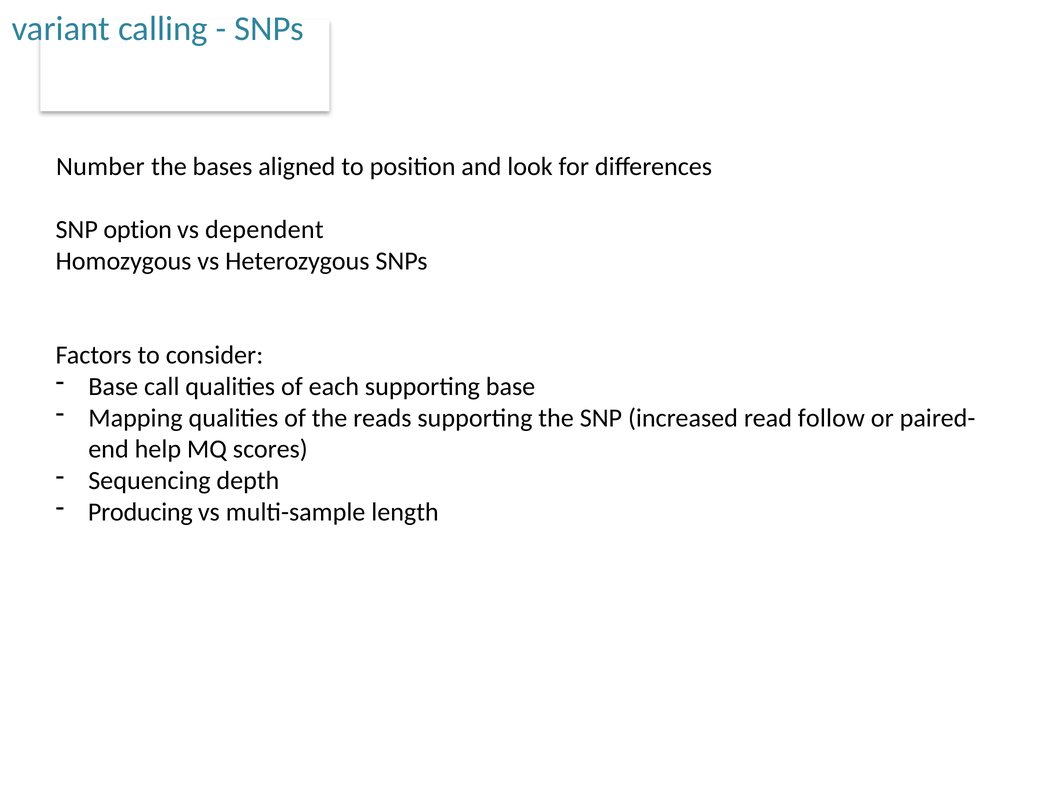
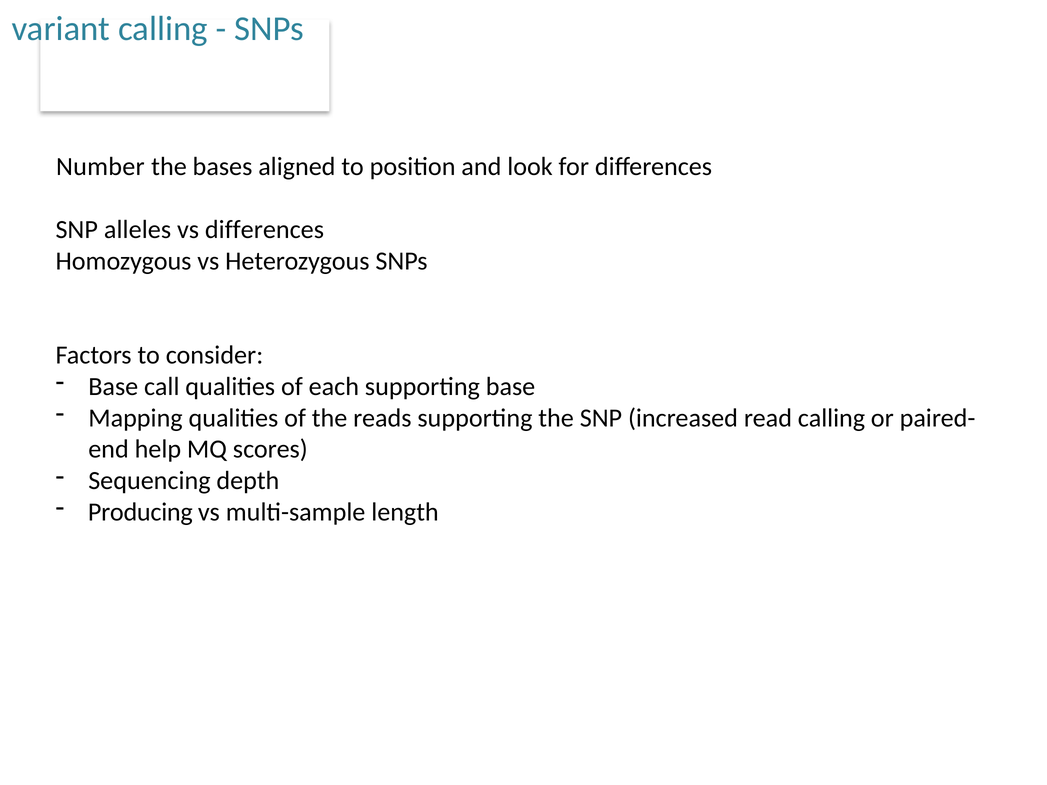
option: option -> alleles
vs dependent: dependent -> differences
read follow: follow -> calling
